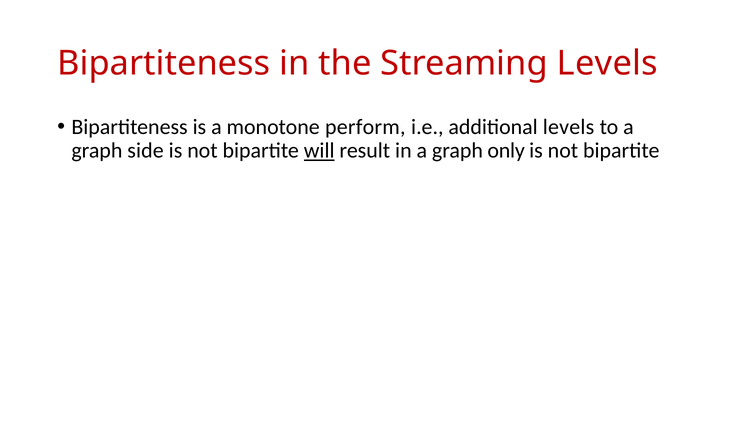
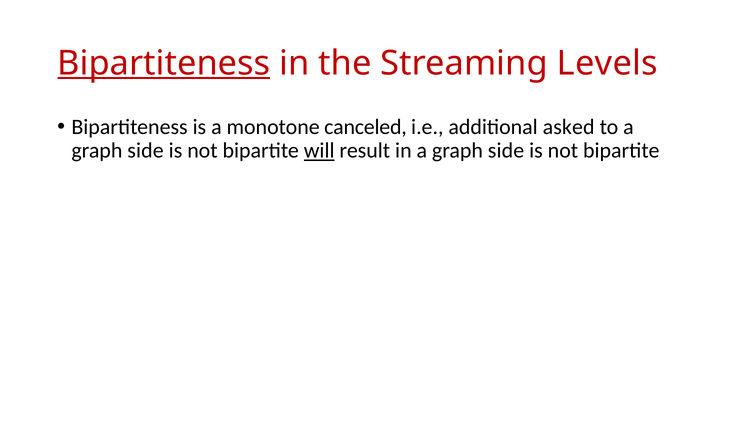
Bipartiteness at (164, 63) underline: none -> present
perform: perform -> canceled
additional levels: levels -> asked
in a graph only: only -> side
